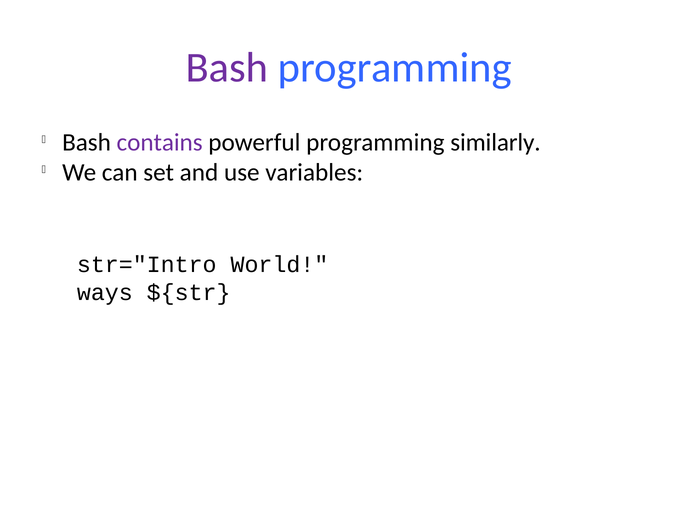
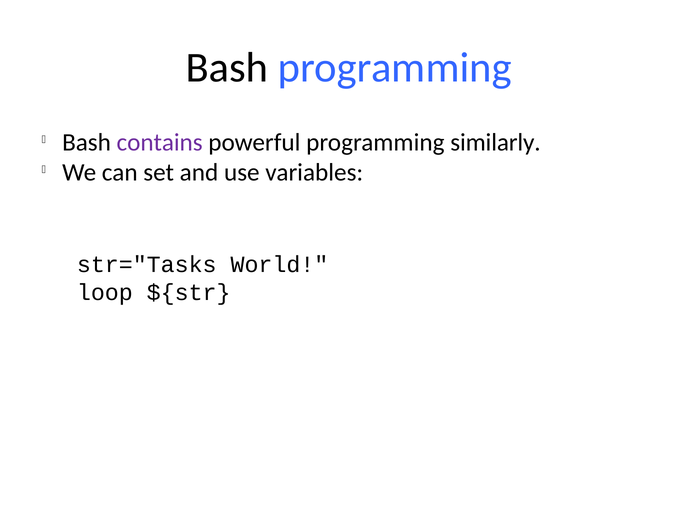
Bash at (227, 68) colour: purple -> black
str="Intro: str="Intro -> str="Tasks
ways: ways -> loop
